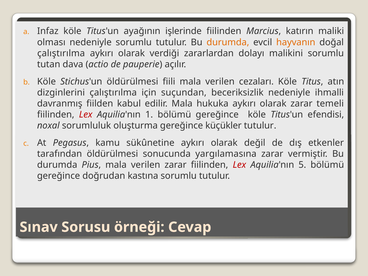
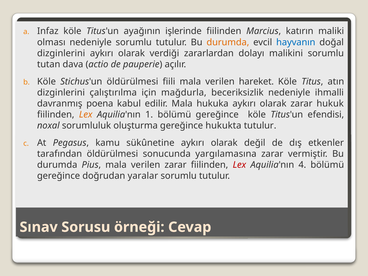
hayvanın colour: orange -> blue
çalıştırılma at (61, 53): çalıştırılma -> dizginlerini
cezaları: cezaları -> hareket
suçundan: suçundan -> mağdurla
fiilden: fiilden -> poena
temeli: temeli -> hukuk
Lex at (86, 115) colour: red -> orange
küçükler: küçükler -> hukukta
5: 5 -> 4
kastına: kastına -> yaralar
